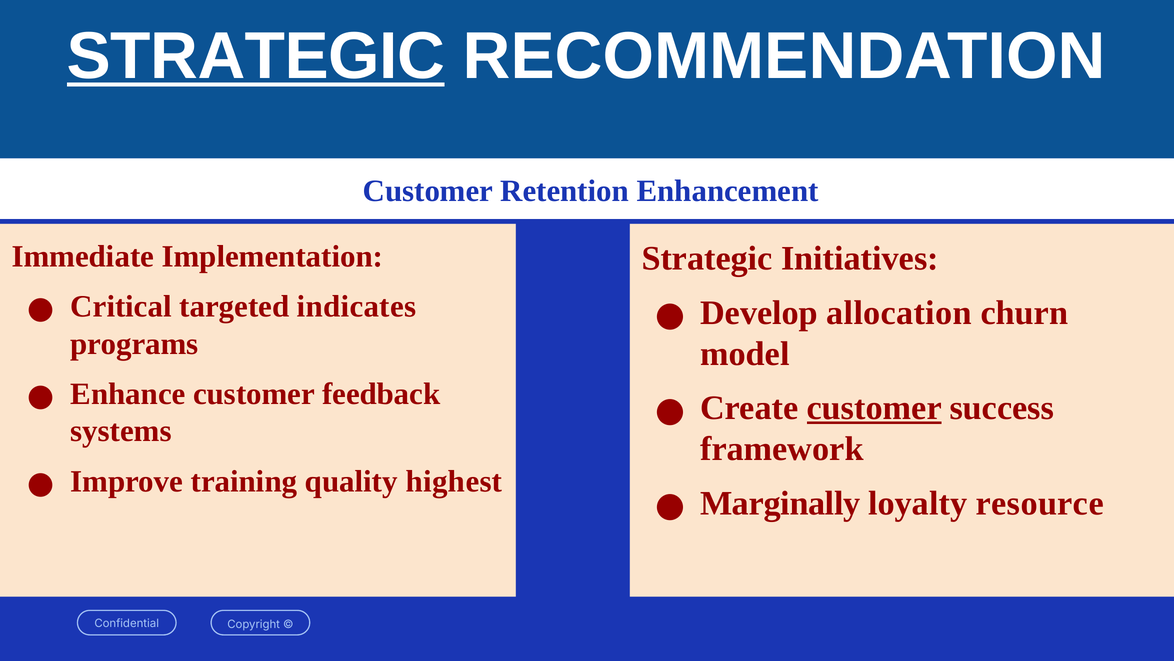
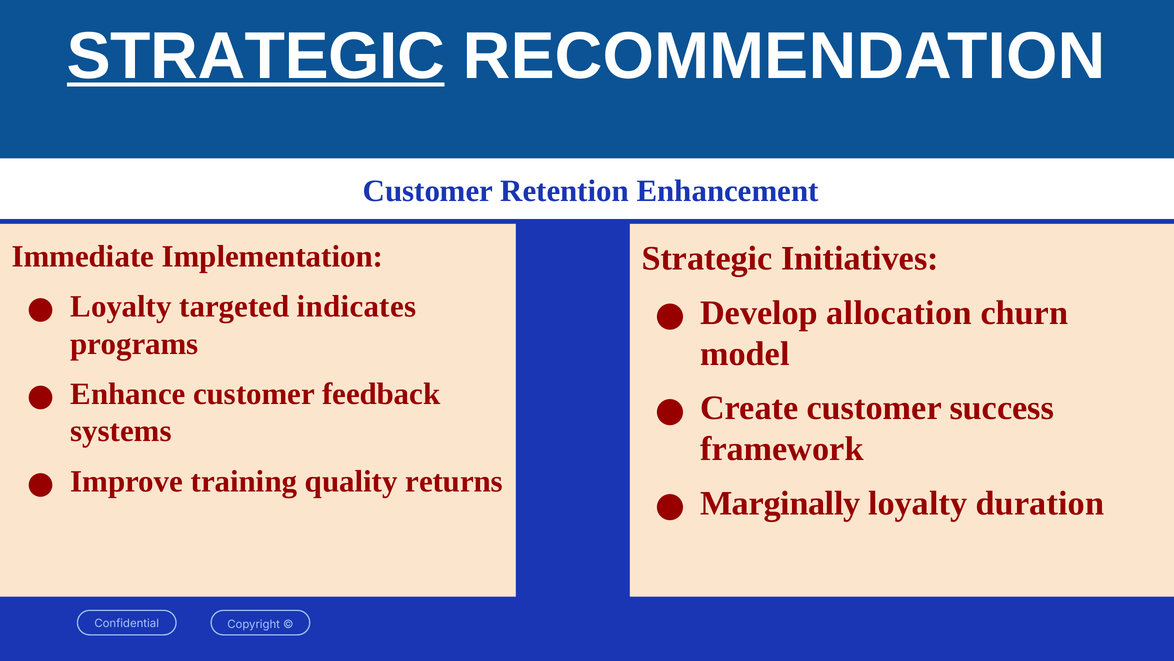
Critical at (121, 306): Critical -> Loyalty
customer at (874, 408) underline: present -> none
highest: highest -> returns
resource: resource -> duration
